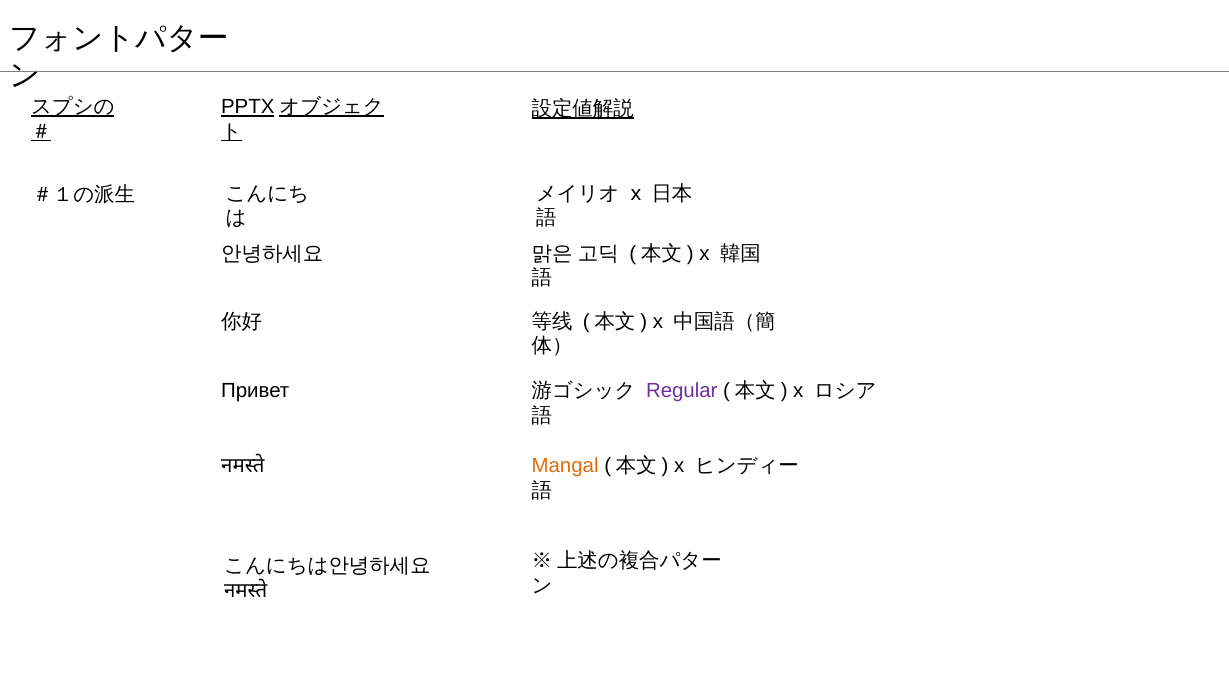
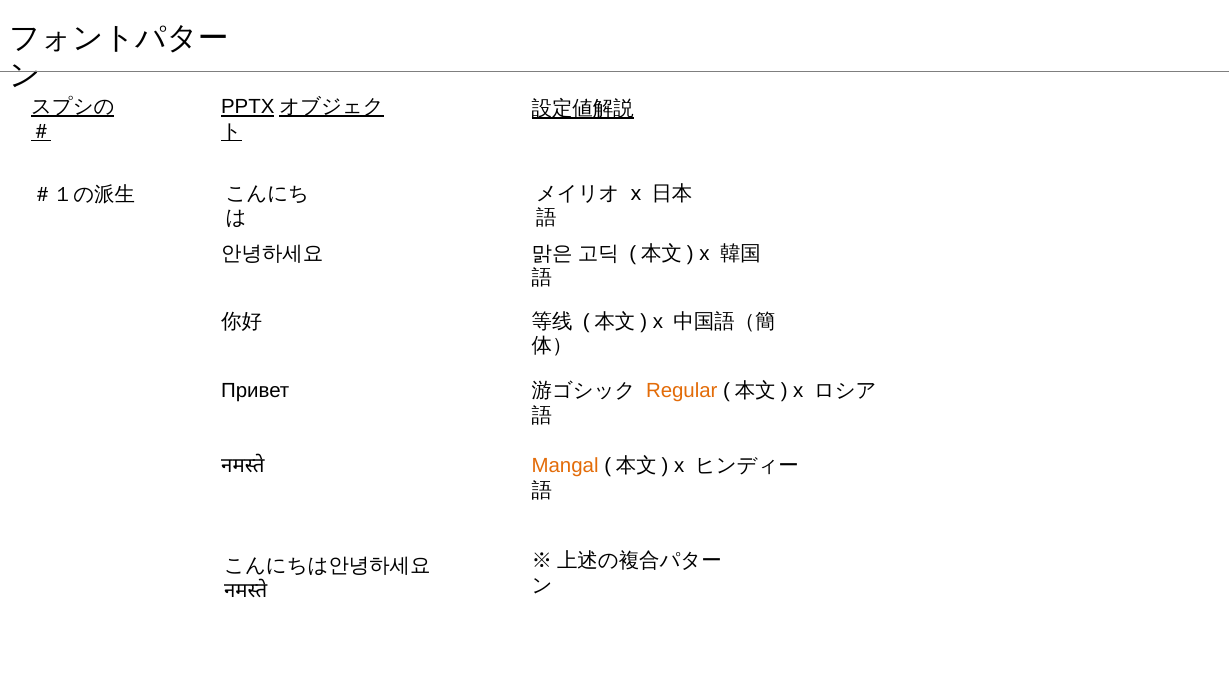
Regular colour: purple -> orange
